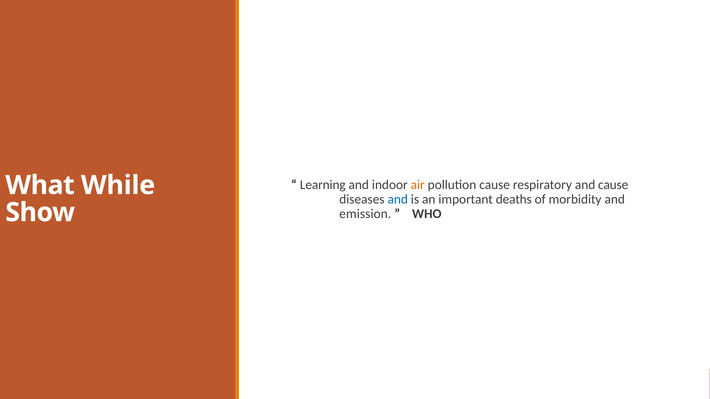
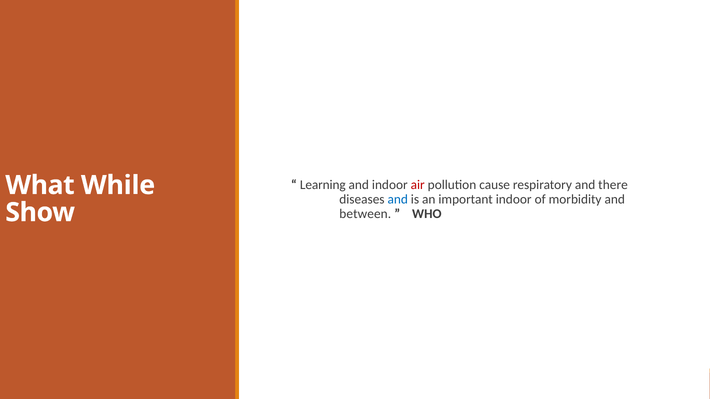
air colour: orange -> red
and cause: cause -> there
important deaths: deaths -> indoor
emission: emission -> between
